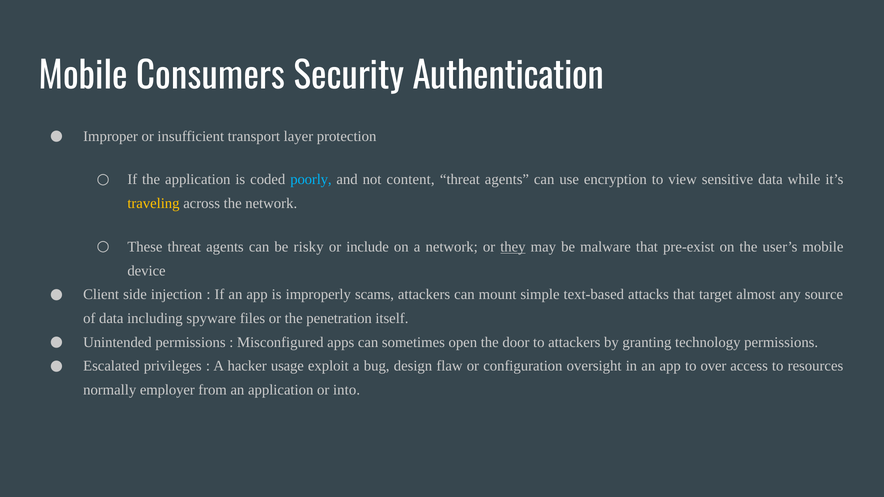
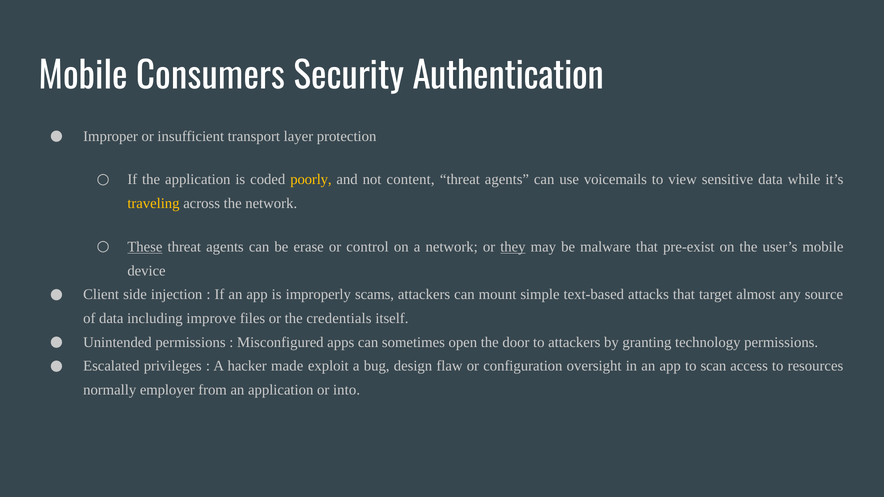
poorly colour: light blue -> yellow
encryption: encryption -> voicemails
These underline: none -> present
risky: risky -> erase
include: include -> control
spyware: spyware -> improve
penetration: penetration -> credentials
usage: usage -> made
over: over -> scan
